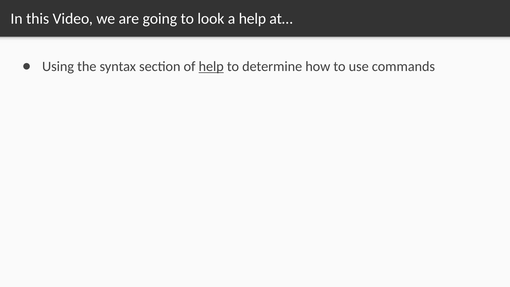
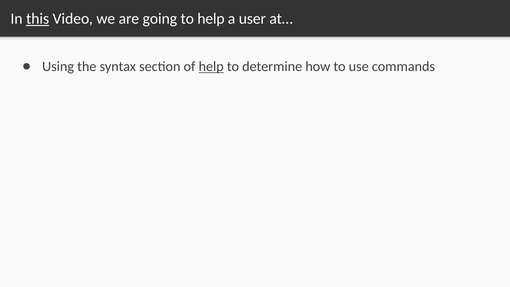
this underline: none -> present
to look: look -> help
a help: help -> user
